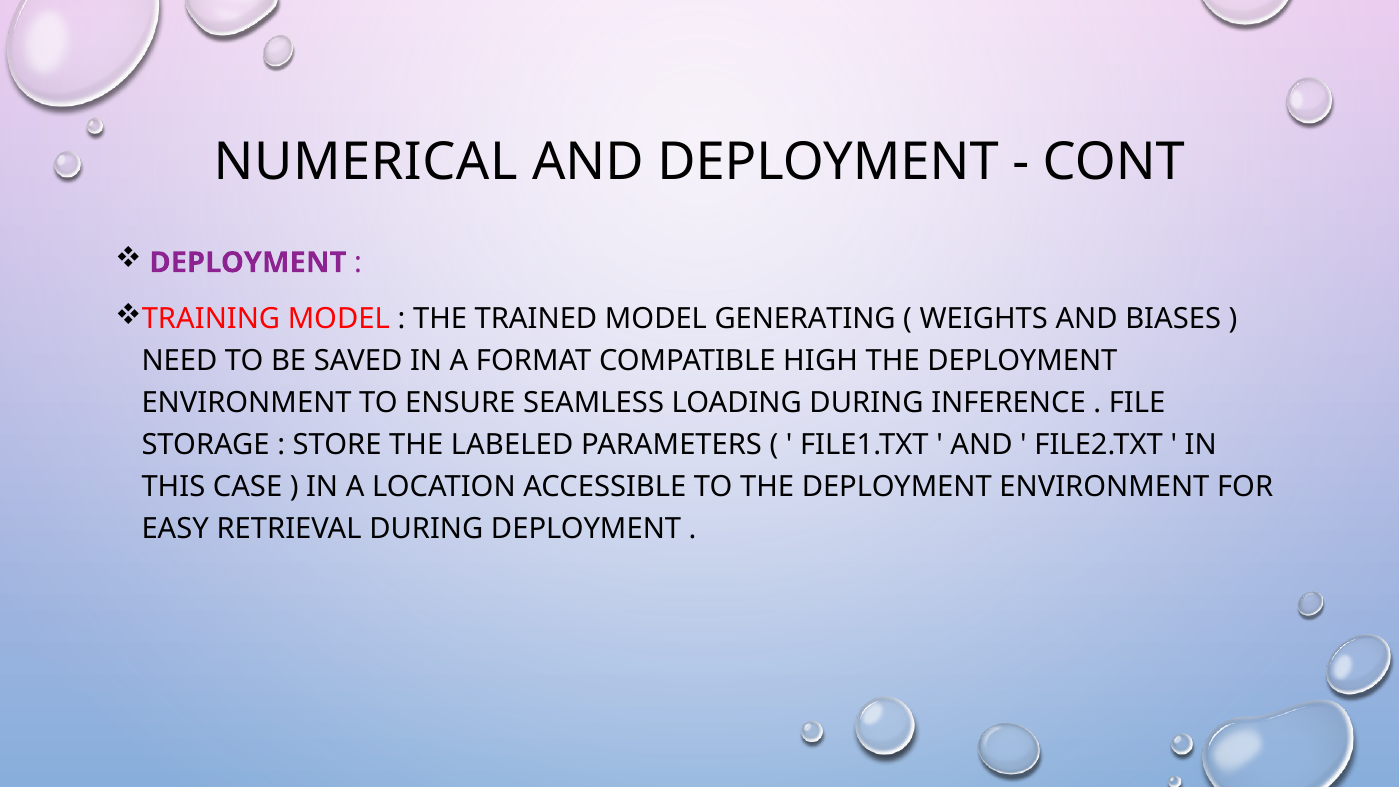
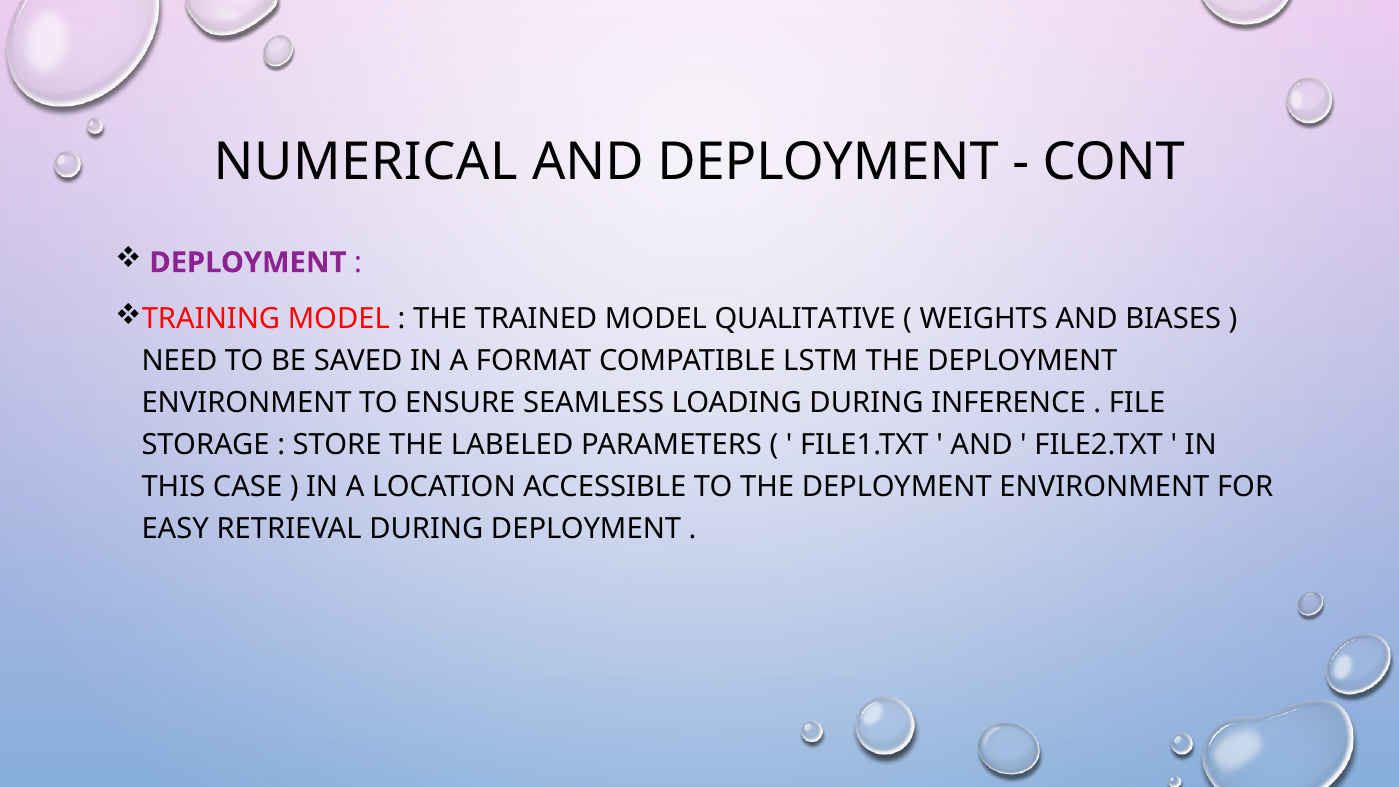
GENERATING: GENERATING -> QUALITATIVE
HIGH: HIGH -> LSTM
